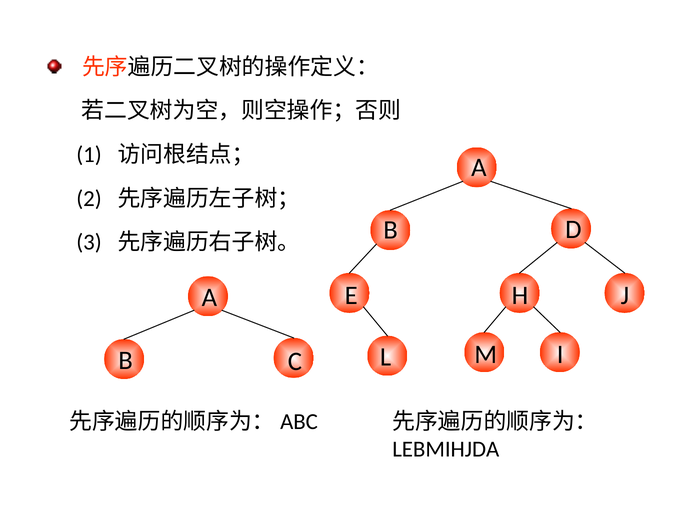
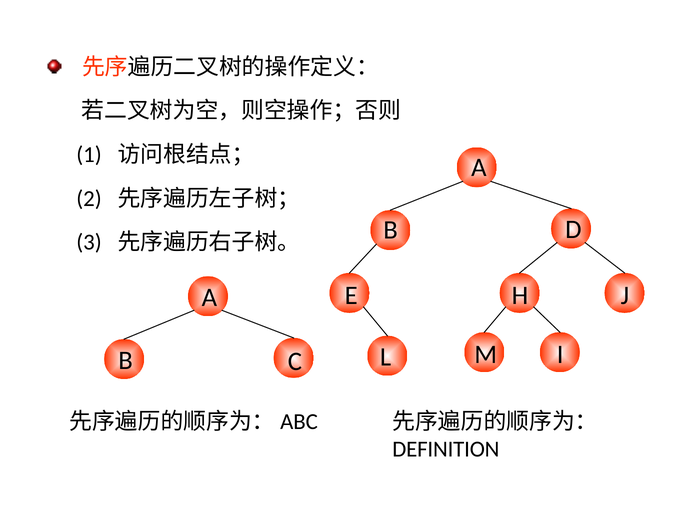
LEBMIHJDA: LEBMIHJDA -> DEFINITION
